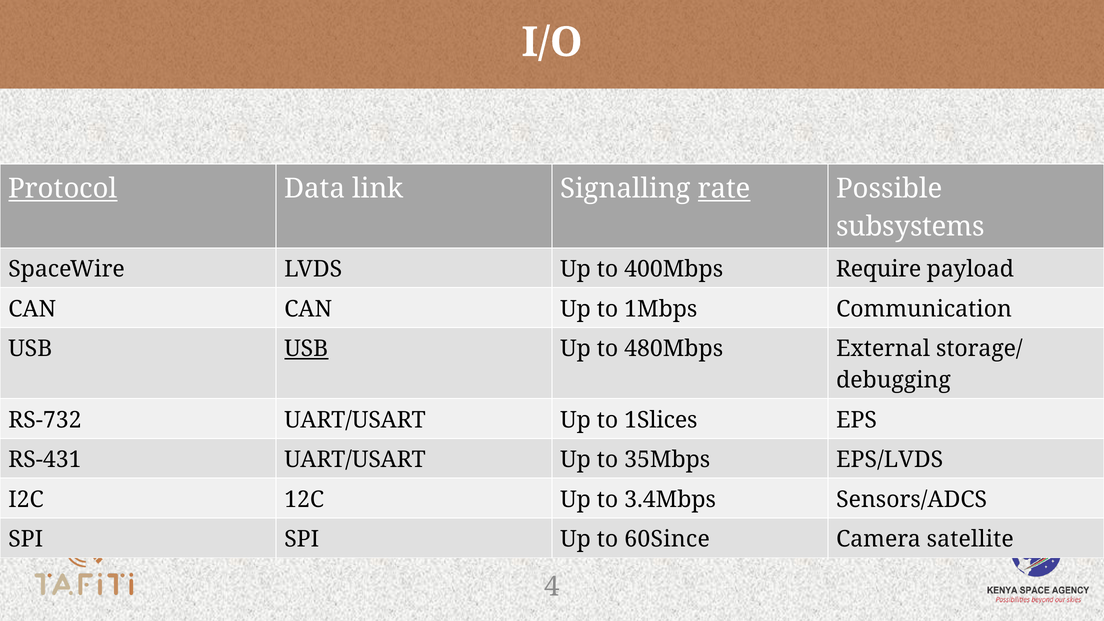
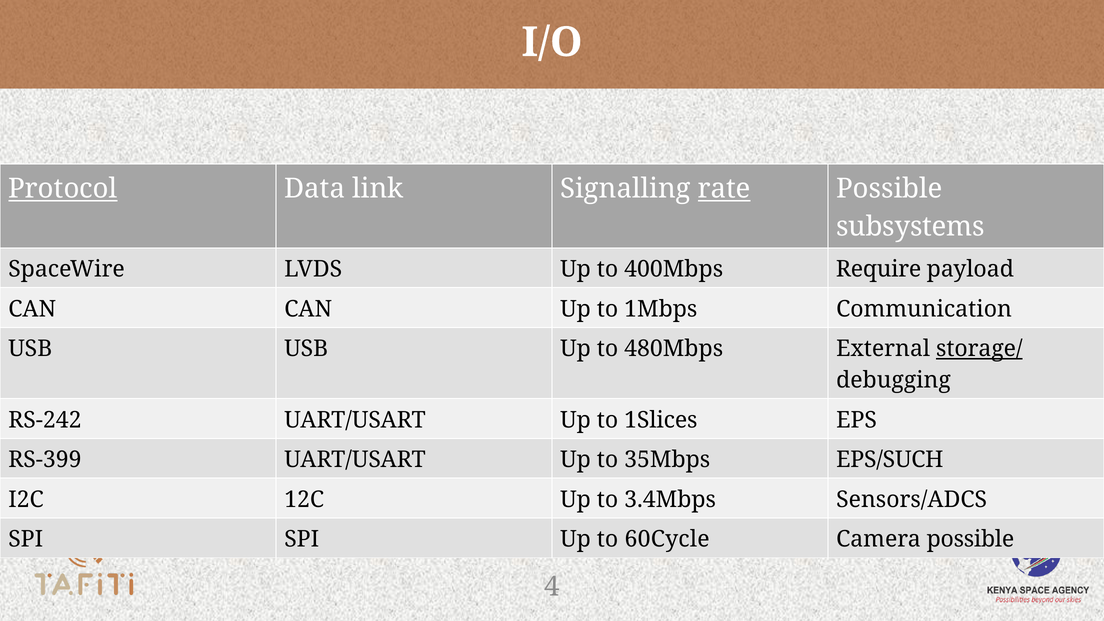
USB at (306, 349) underline: present -> none
storage/ underline: none -> present
RS-732: RS-732 -> RS-242
RS-431: RS-431 -> RS-399
EPS/LVDS: EPS/LVDS -> EPS/SUCH
60Since: 60Since -> 60Cycle
Camera satellite: satellite -> possible
